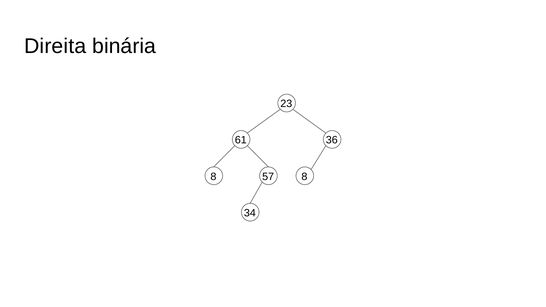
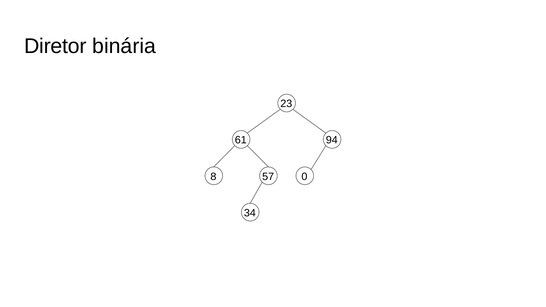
Direita: Direita -> Diretor
36: 36 -> 94
57 8: 8 -> 0
